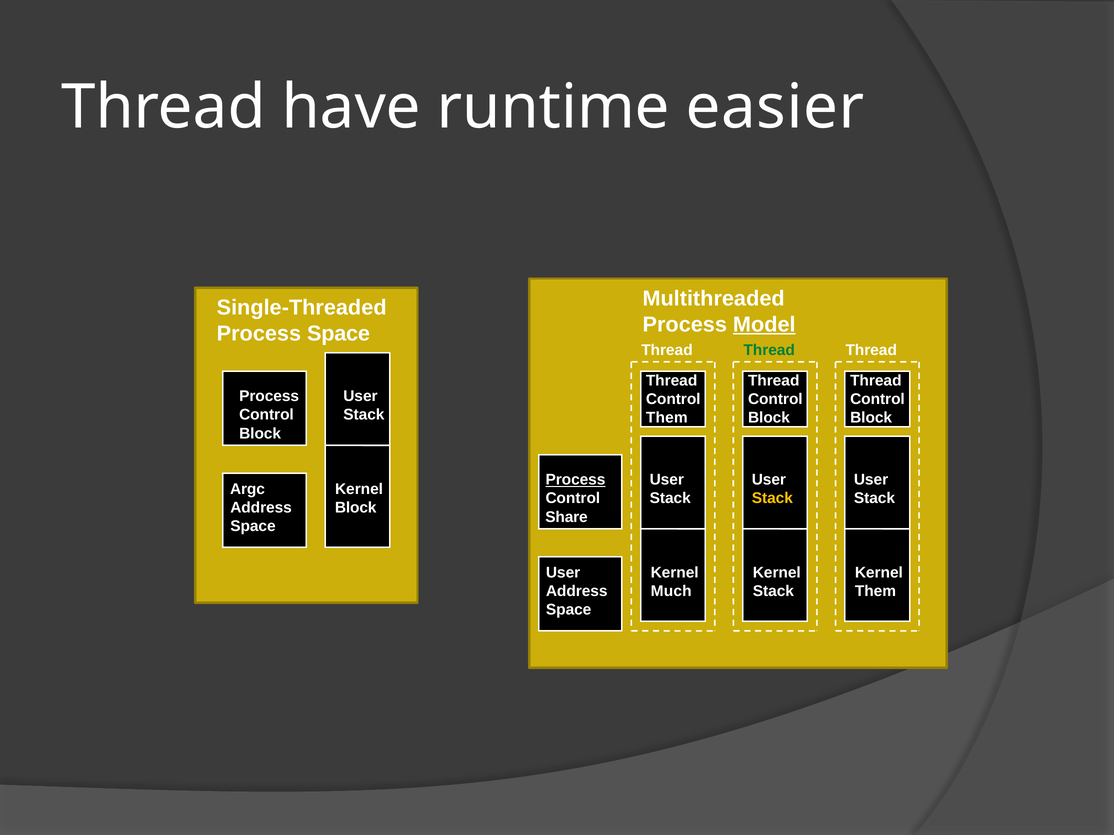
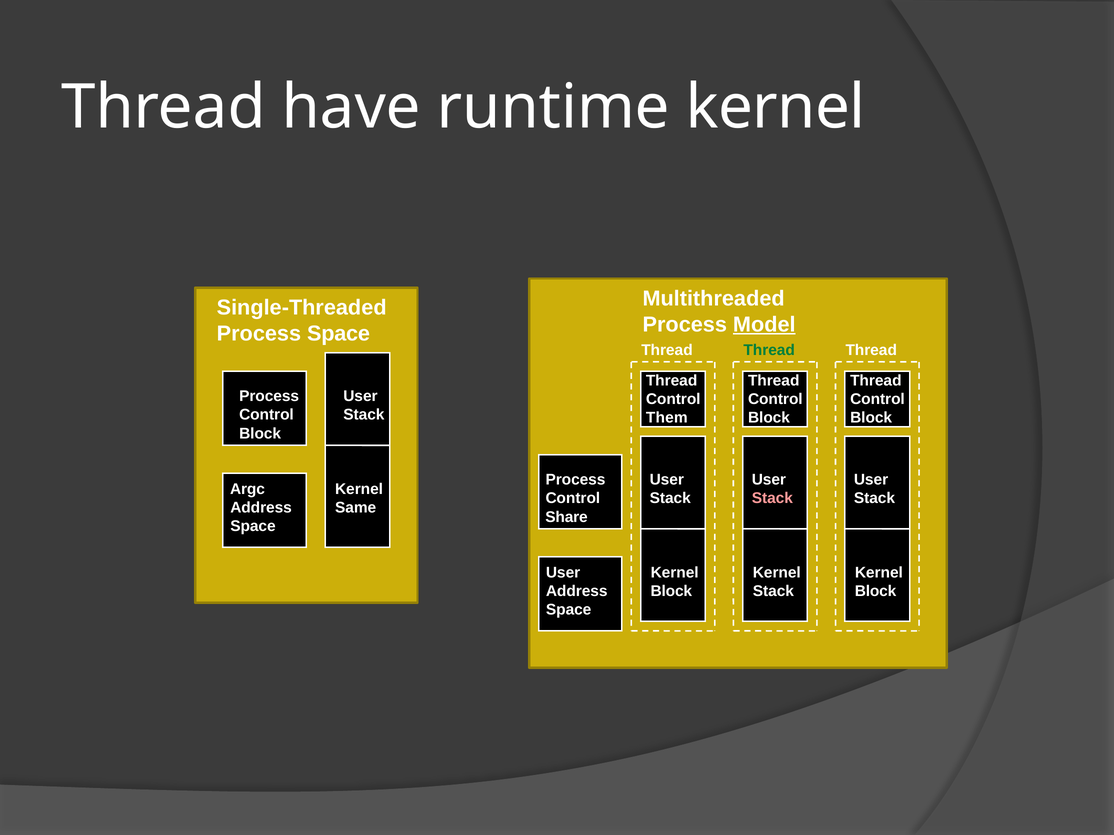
runtime easier: easier -> kernel
Process at (575, 480) underline: present -> none
Stack at (772, 499) colour: yellow -> pink
Block at (356, 508): Block -> Same
Much at (671, 592): Much -> Block
Them at (875, 592): Them -> Block
